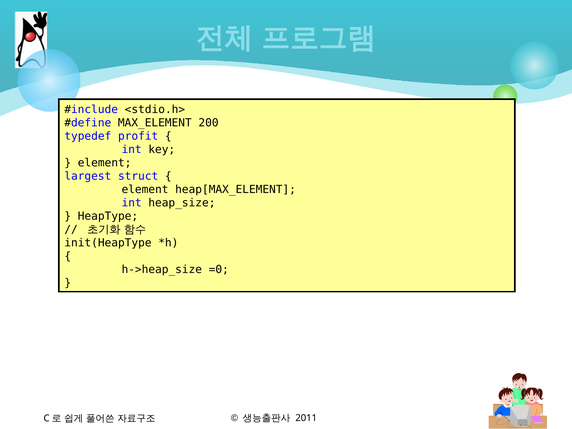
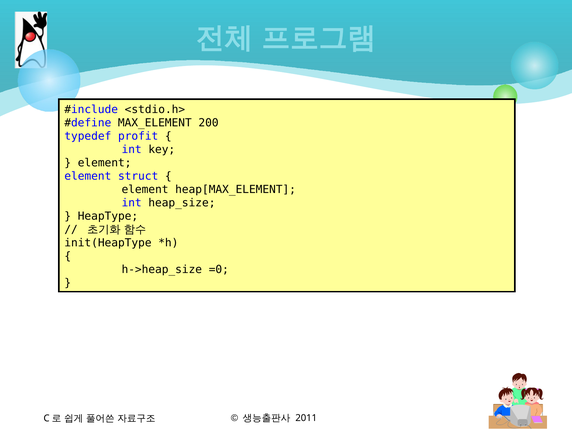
largest at (88, 176): largest -> element
